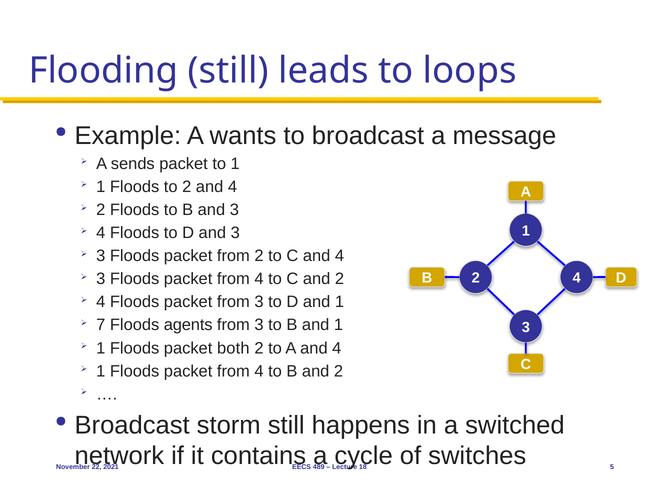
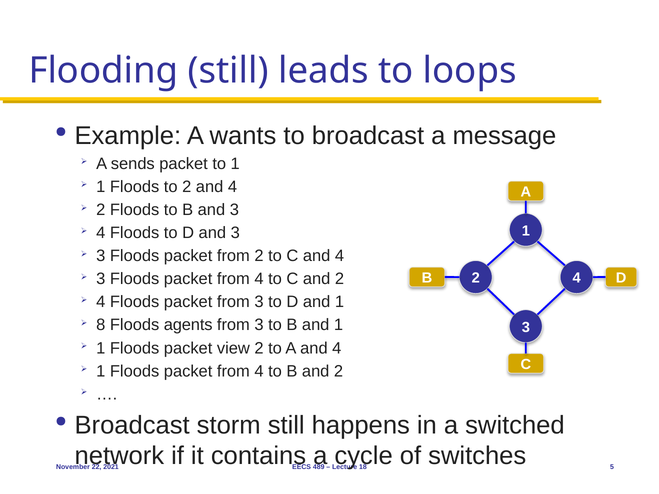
7: 7 -> 8
both: both -> view
